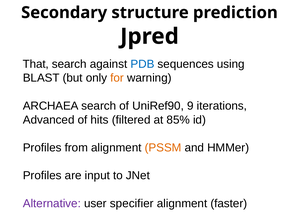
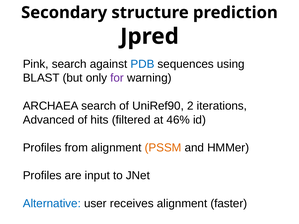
That: That -> Pink
for colour: orange -> purple
9: 9 -> 2
85%: 85% -> 46%
Alternative colour: purple -> blue
specifier: specifier -> receives
